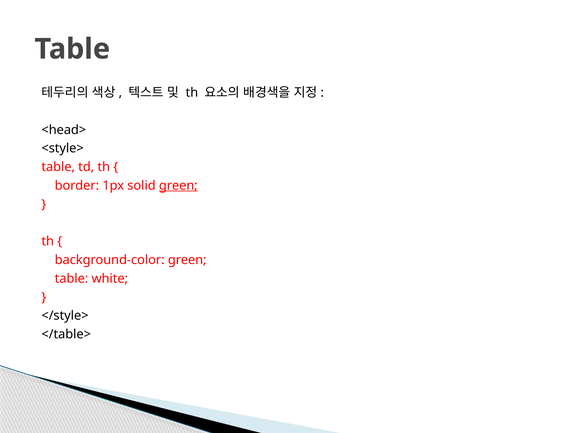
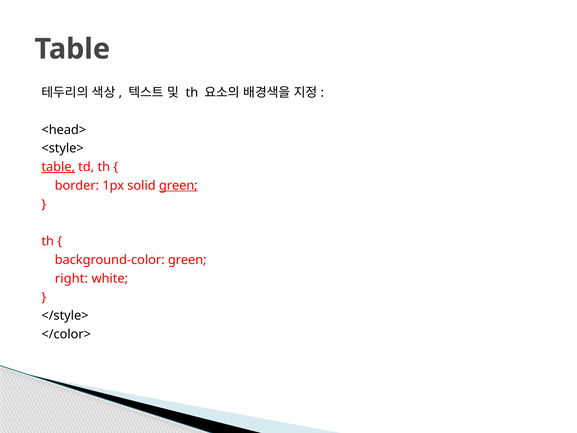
table at (58, 167) underline: none -> present
table at (72, 278): table -> right
</table>: </table> -> </color>
